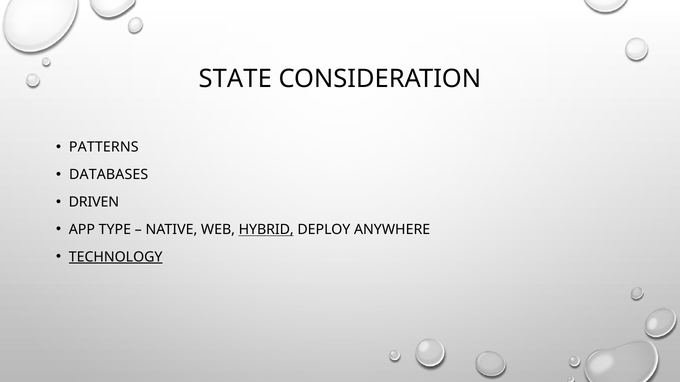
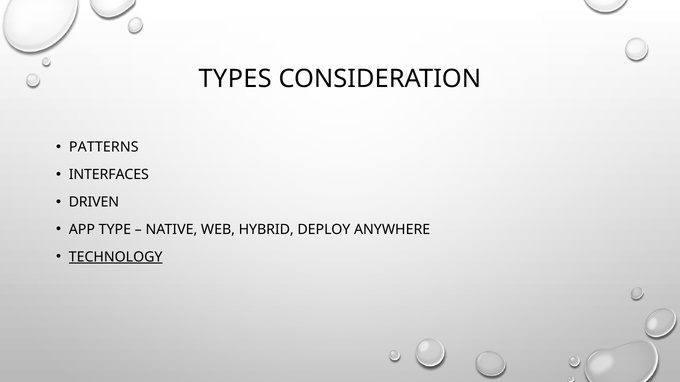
STATE: STATE -> TYPES
DATABASES: DATABASES -> INTERFACES
HYBRID underline: present -> none
